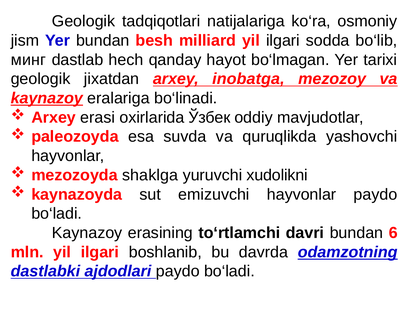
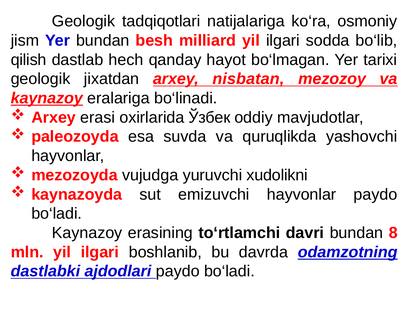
минг: минг -> qilish
inobatga: inobatga -> nisbatan
shaklga: shaklga -> vujudga
6: 6 -> 8
